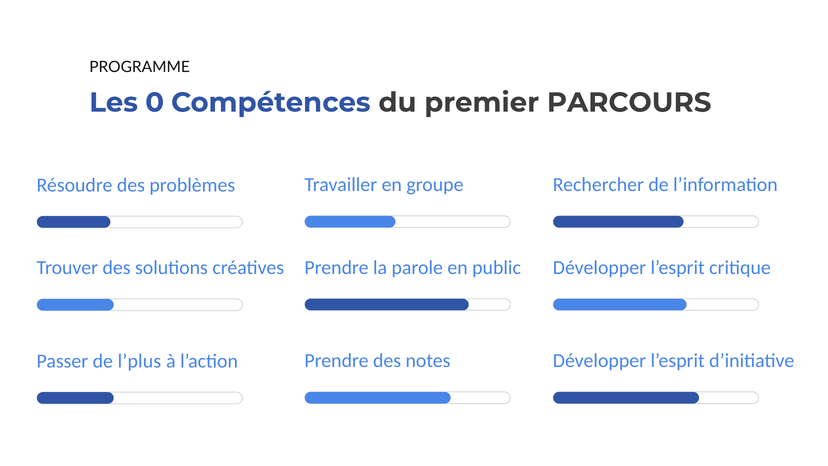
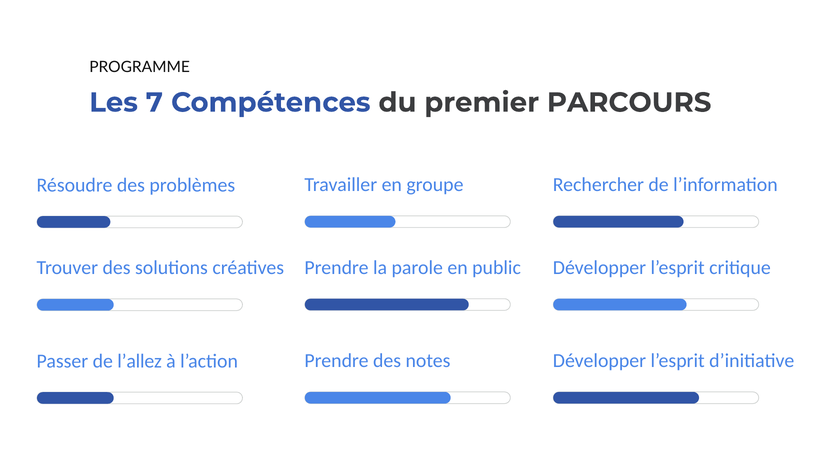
0: 0 -> 7
l’plus: l’plus -> l’allez
